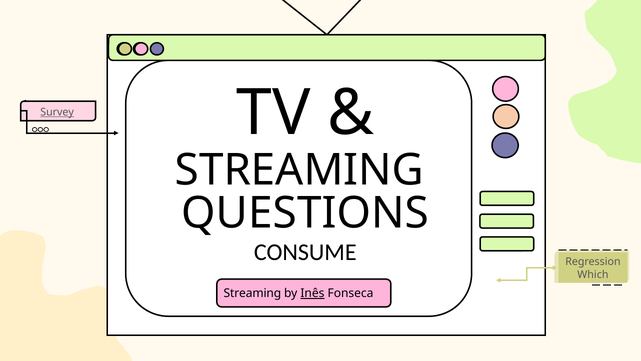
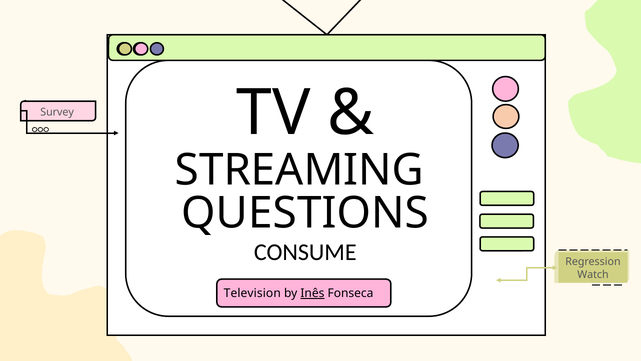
Survey underline: present -> none
Which: Which -> Watch
Streaming at (252, 293): Streaming -> Television
